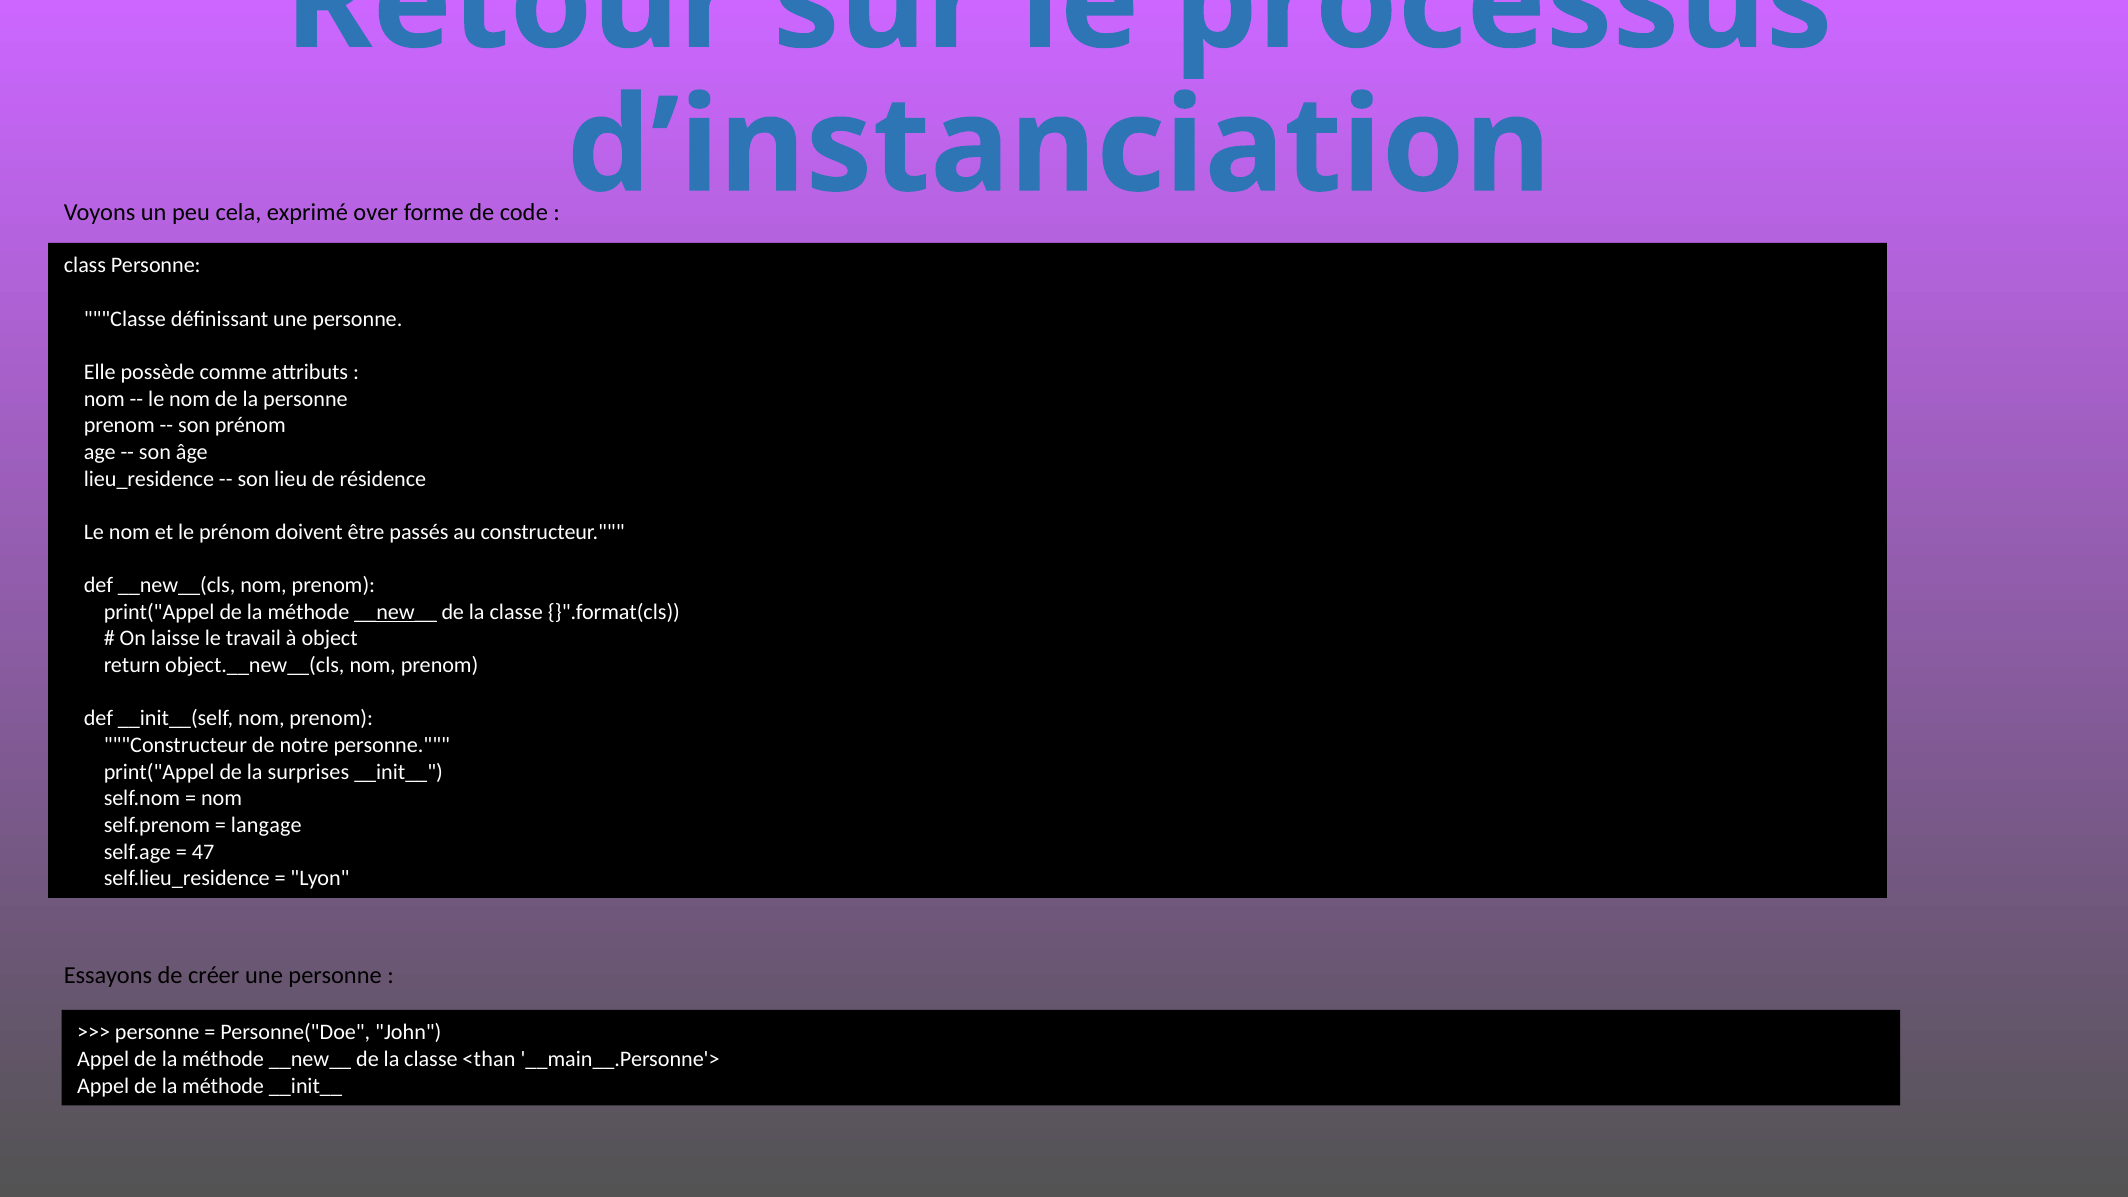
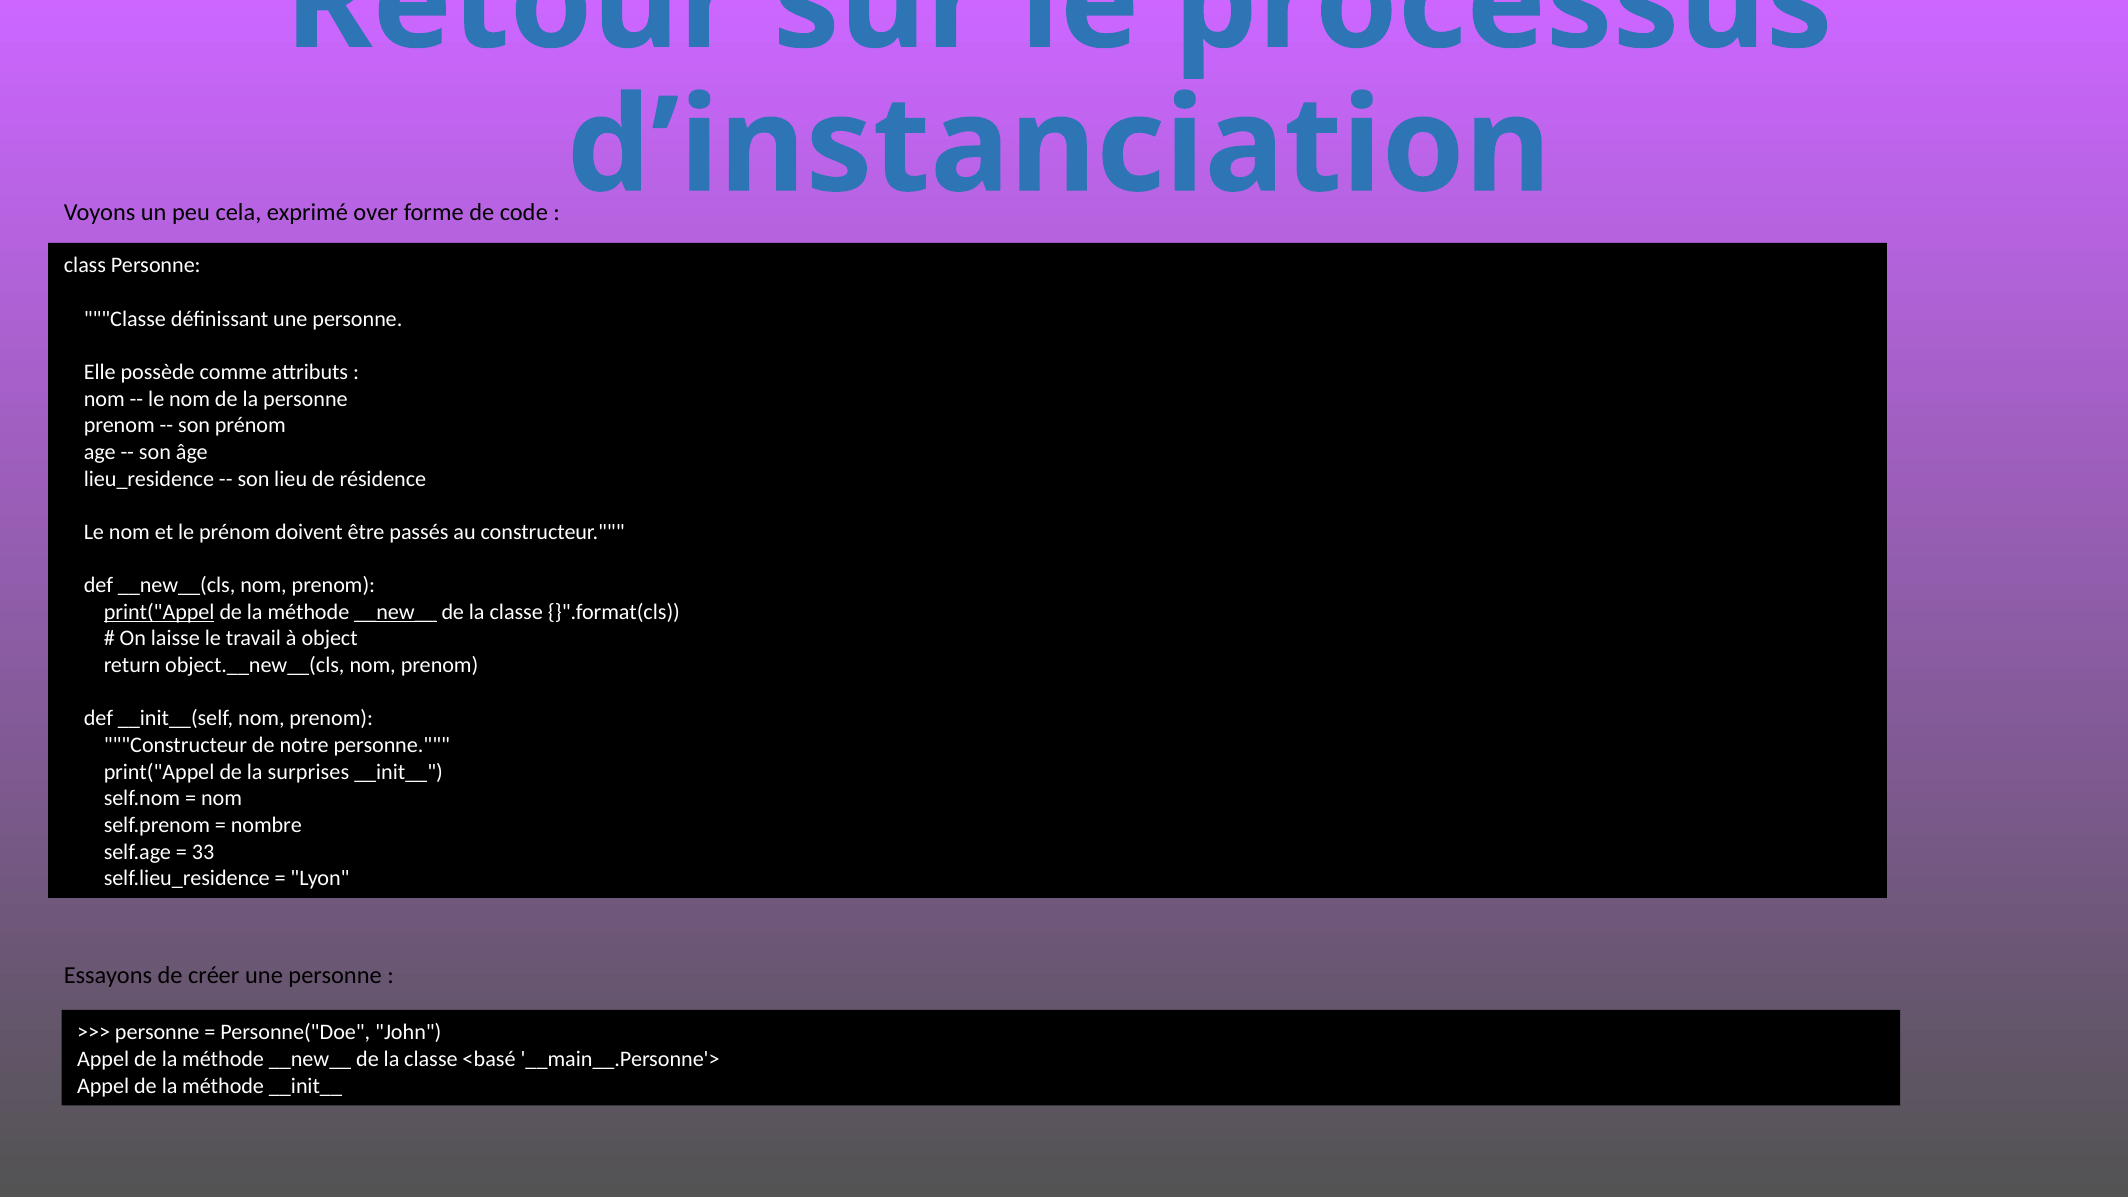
print("Appel at (159, 612) underline: none -> present
langage: langage -> nombre
47: 47 -> 33
<than: <than -> <basé
